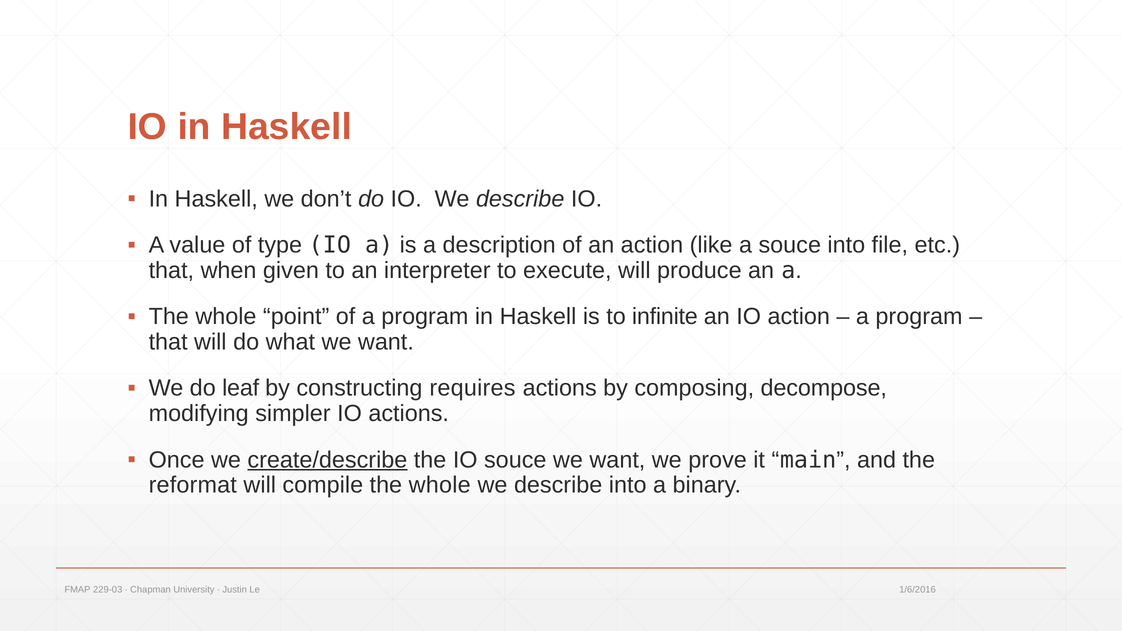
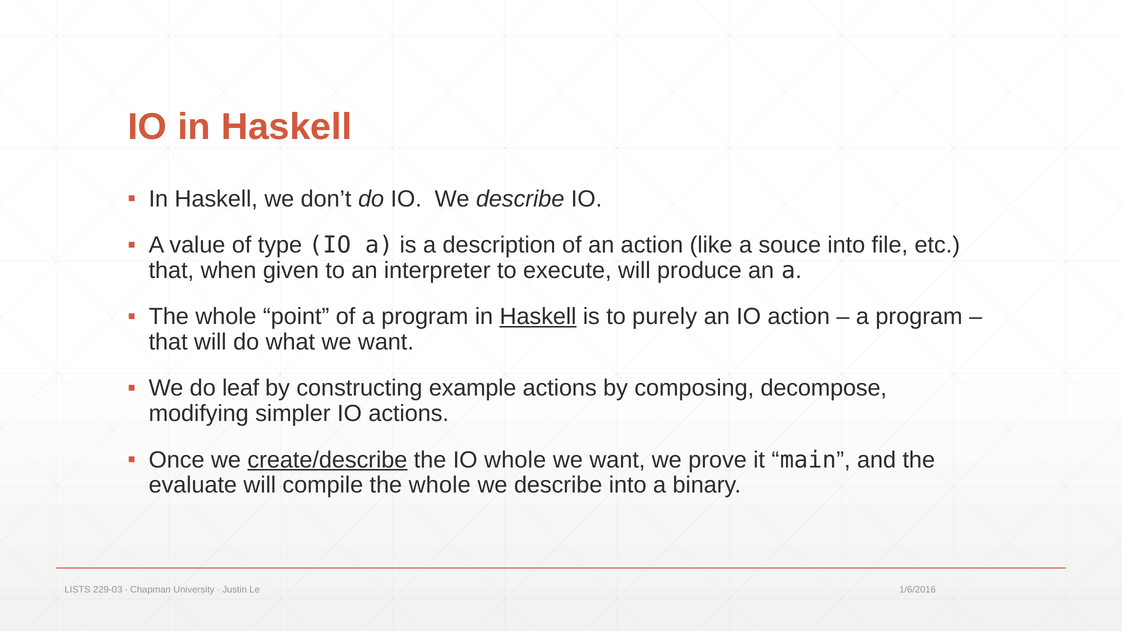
Haskell at (538, 317) underline: none -> present
infinite: infinite -> purely
requires: requires -> example
IO souce: souce -> whole
reformat: reformat -> evaluate
FMAP: FMAP -> LISTS
